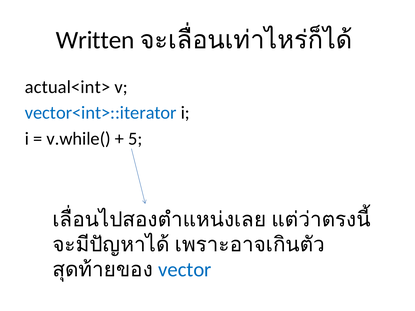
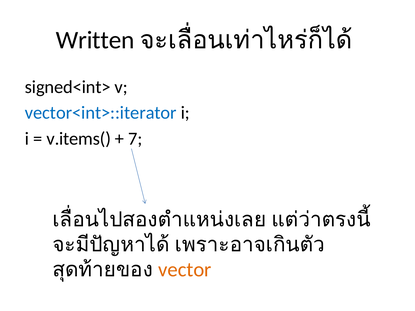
actual<int>: actual<int> -> signed<int>
v.while(: v.while( -> v.items(
5: 5 -> 7
vector colour: blue -> orange
